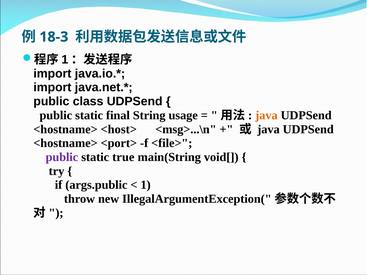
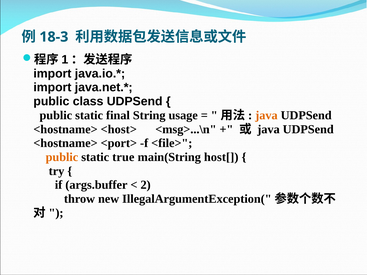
public at (62, 157) colour: purple -> orange
void[: void[ -> host[
args.public: args.public -> args.buffer
1: 1 -> 2
